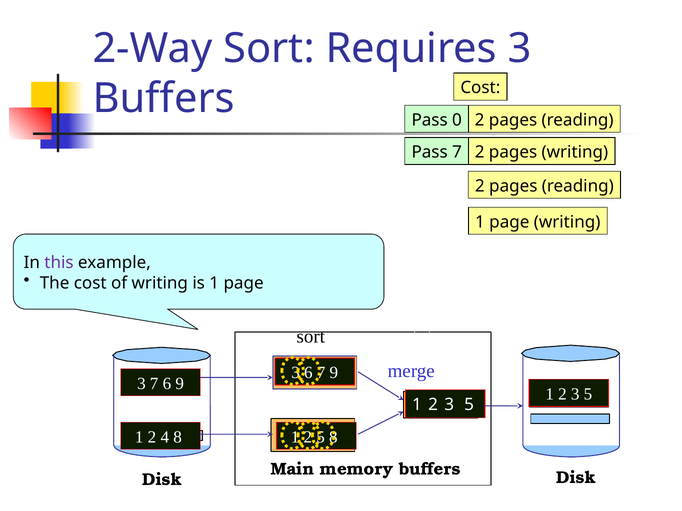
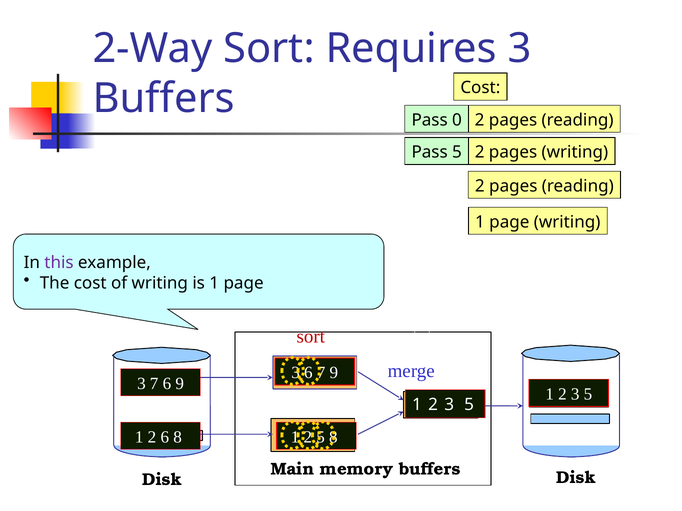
Pass 7: 7 -> 5
sort at (311, 337) colour: black -> red
2 4: 4 -> 6
